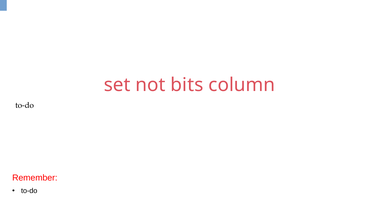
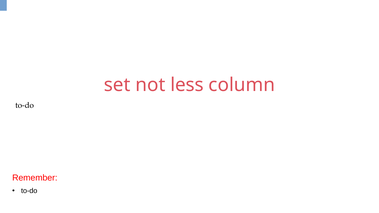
bits: bits -> less
